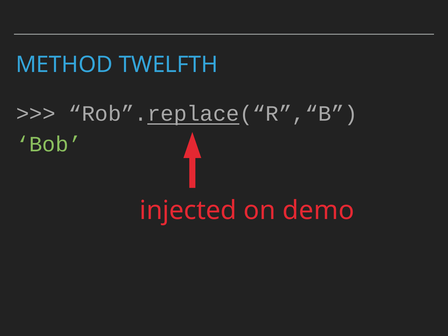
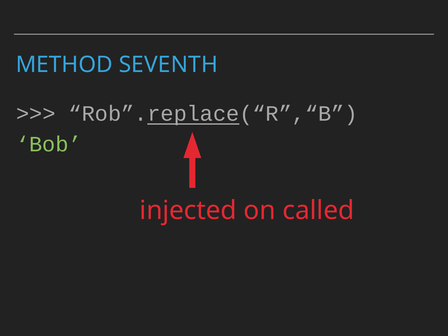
TWELFTH: TWELFTH -> SEVENTH
demo: demo -> called
